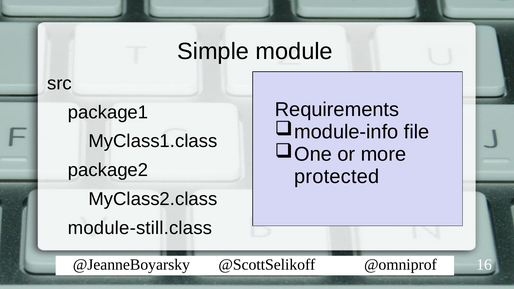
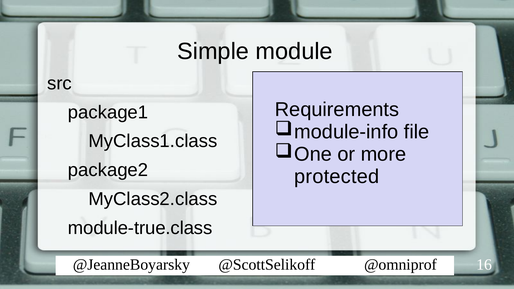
module-still.class: module-still.class -> module-true.class
